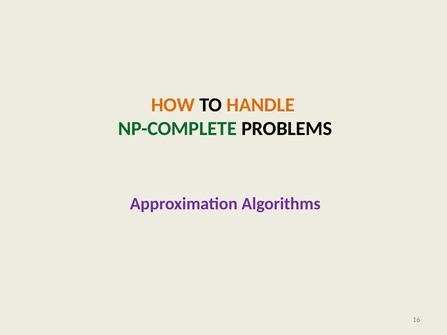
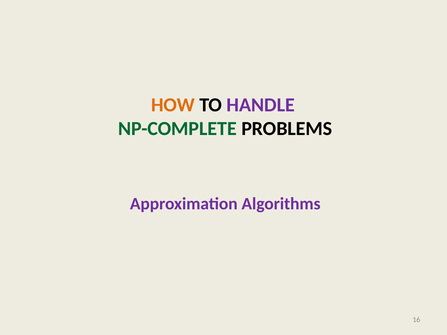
HANDLE colour: orange -> purple
